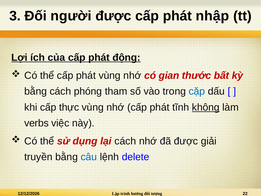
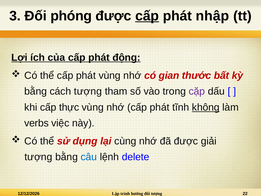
người: người -> phóng
cấp at (147, 16) underline: none -> present
cách phóng: phóng -> tượng
cặp colour: blue -> purple
lại cách: cách -> cùng
truyền at (38, 157): truyền -> tượng
